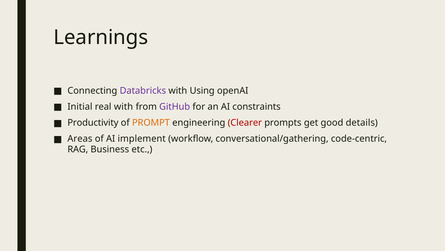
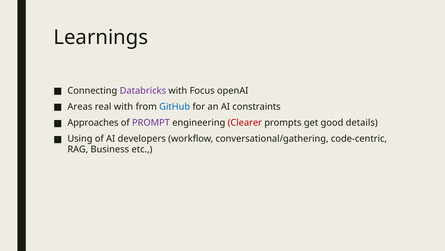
Using: Using -> Focus
Initial: Initial -> Areas
GitHub colour: purple -> blue
Productivity: Productivity -> Approaches
PROMPT colour: orange -> purple
Areas: Areas -> Using
implement: implement -> developers
